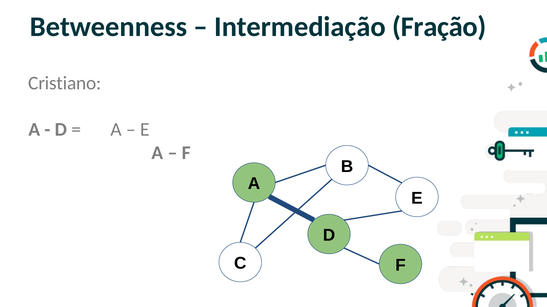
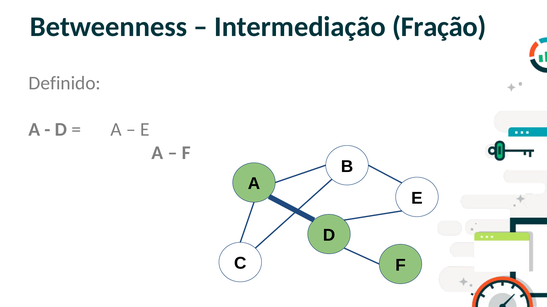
Cristiano: Cristiano -> Definido
